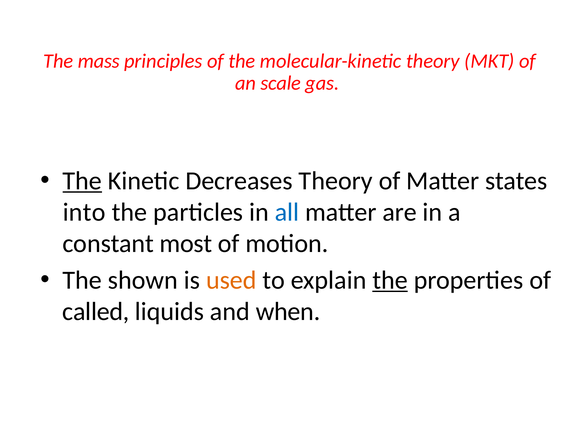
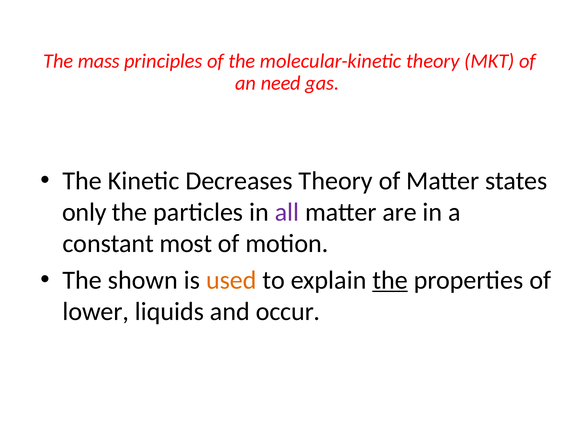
scale: scale -> need
The at (82, 180) underline: present -> none
into: into -> only
all colour: blue -> purple
called: called -> lower
when: when -> occur
